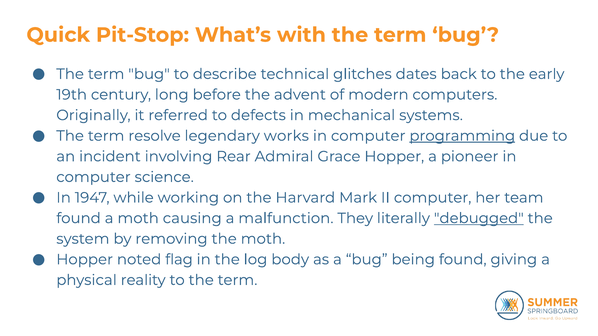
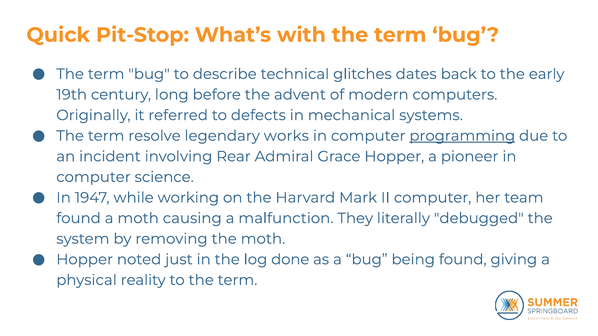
debugged underline: present -> none
flag: flag -> just
body: body -> done
